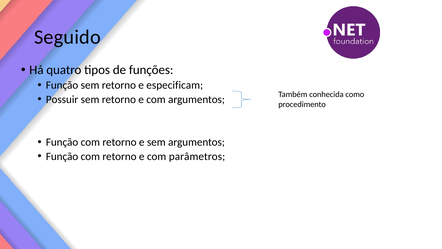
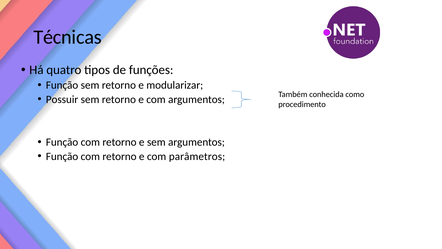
Seguido: Seguido -> Técnicas
especificam: especificam -> modularizar
